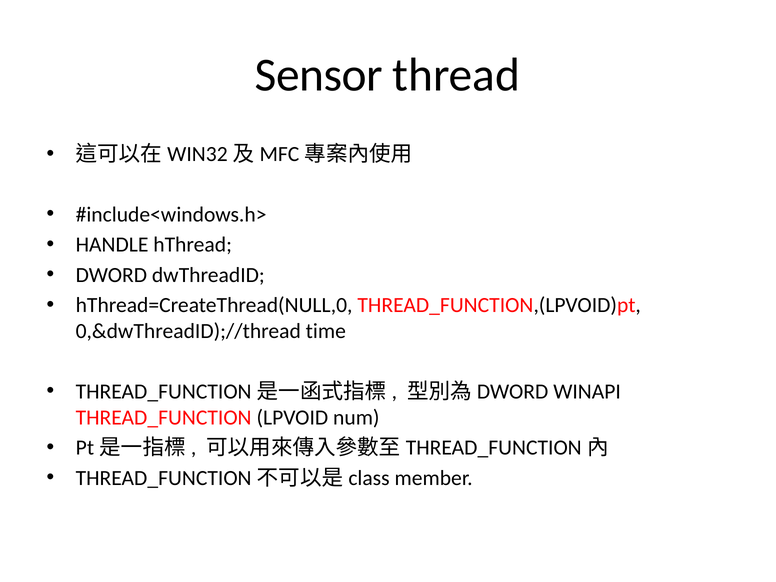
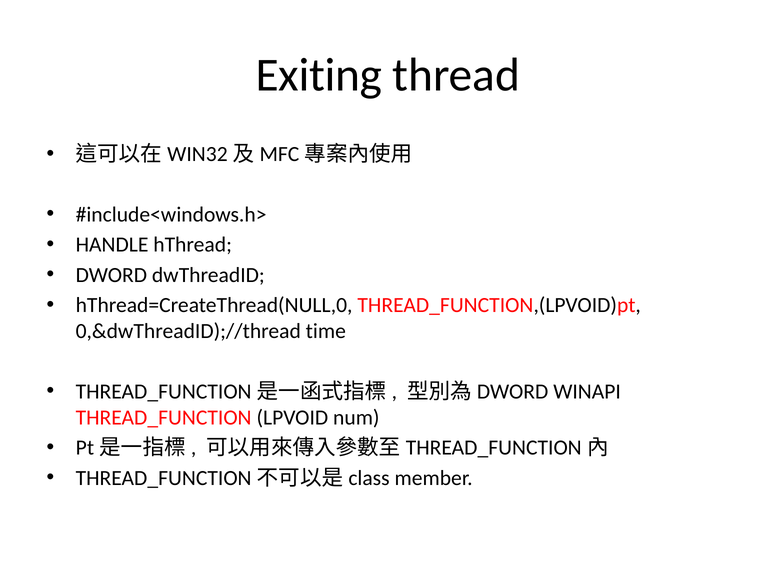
Sensor: Sensor -> Exiting
